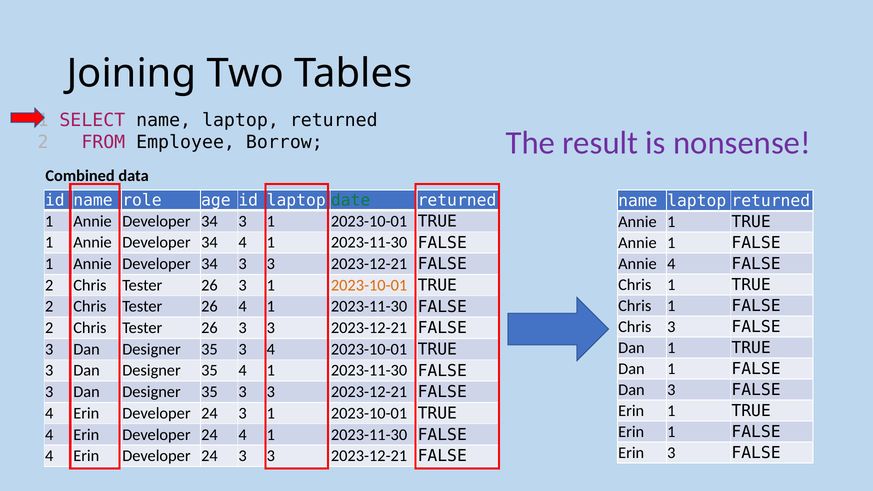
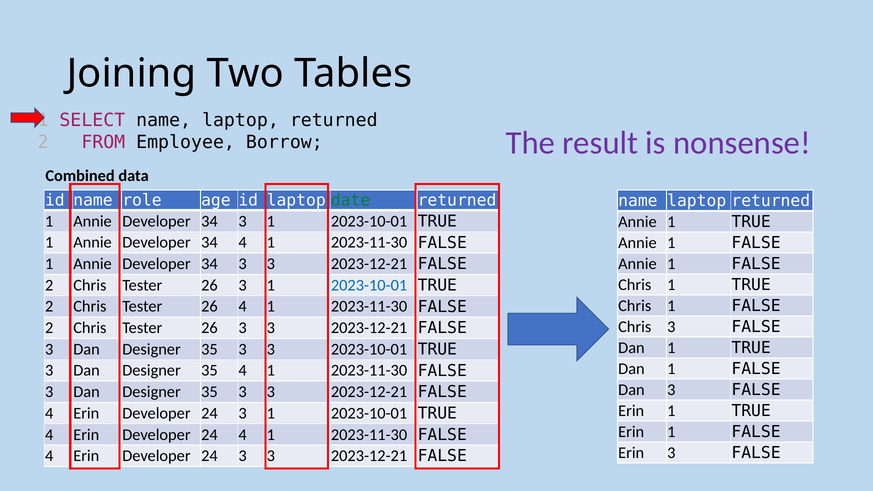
4 at (671, 264): 4 -> 1
2023-10-01 at (369, 285) colour: orange -> blue
4 at (271, 349): 4 -> 3
